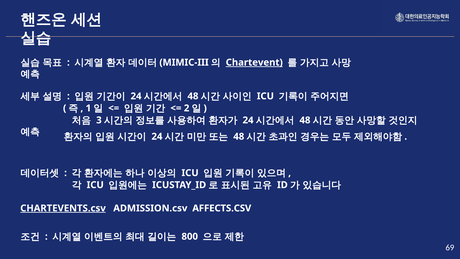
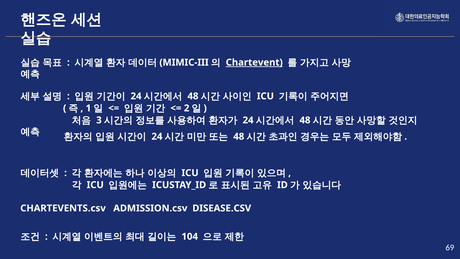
CHARTEVENTS.csv underline: present -> none
AFFECTS.CSV: AFFECTS.CSV -> DISEASE.CSV
800: 800 -> 104
